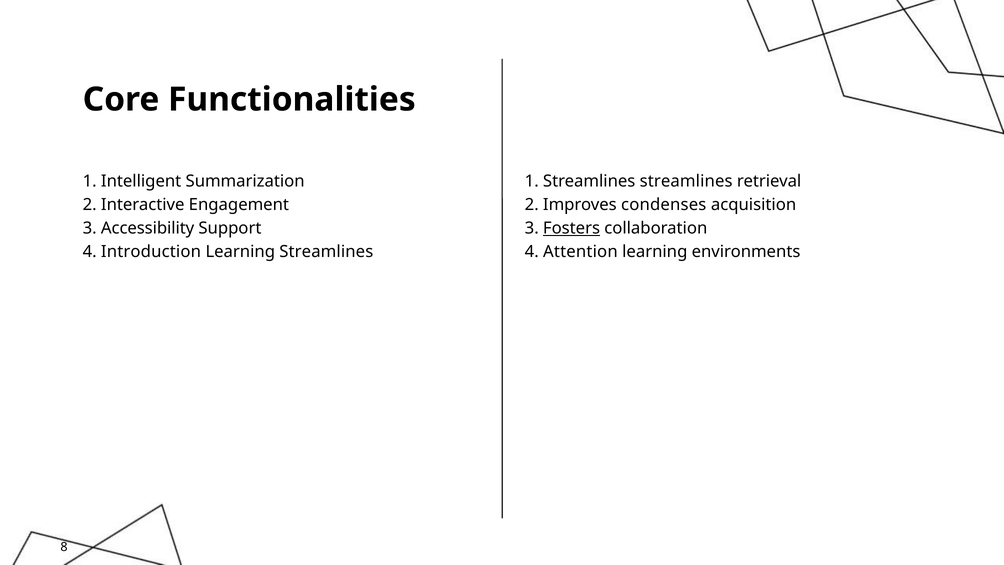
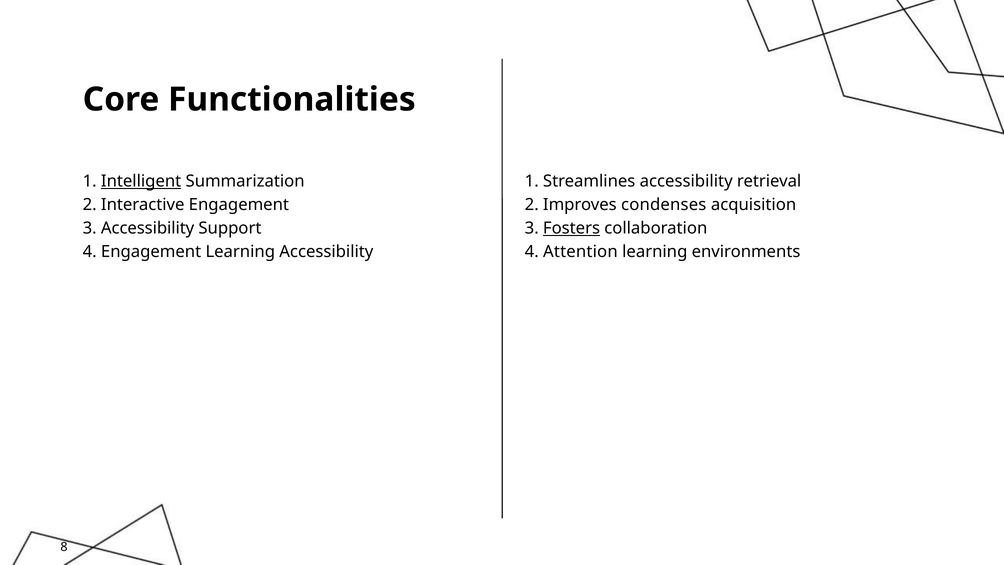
Intelligent underline: none -> present
Streamlines streamlines: streamlines -> accessibility
4 Introduction: Introduction -> Engagement
Learning Streamlines: Streamlines -> Accessibility
